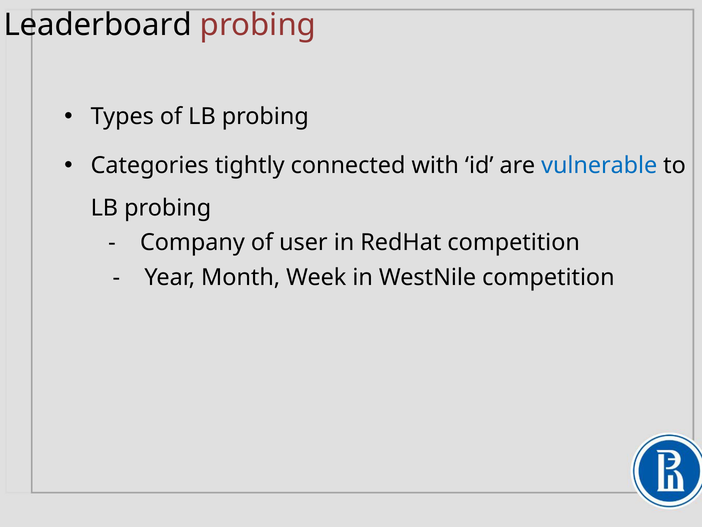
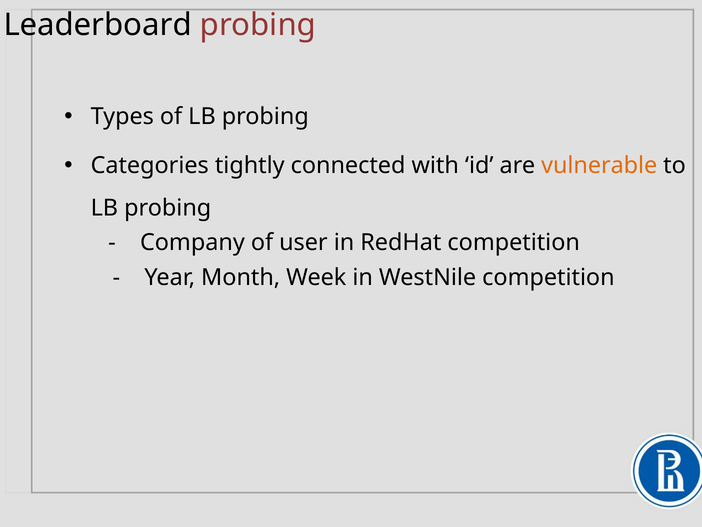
vulnerable colour: blue -> orange
